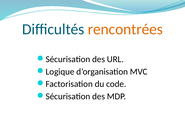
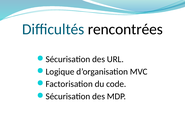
rencontrées colour: orange -> black
